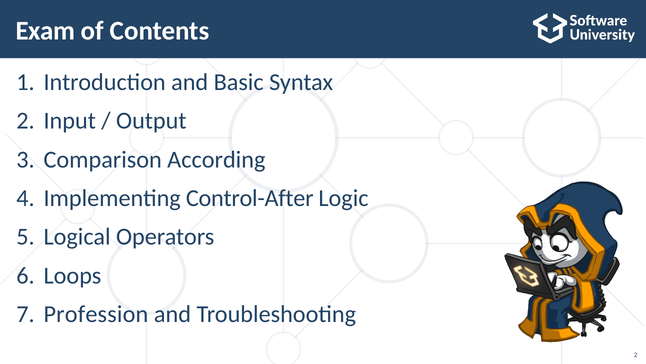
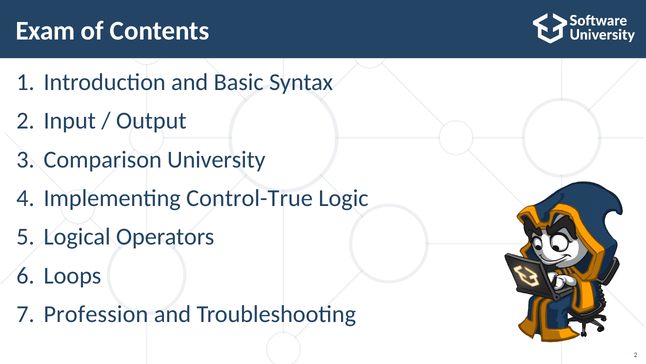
According: According -> University
Control-After: Control-After -> Control-True
